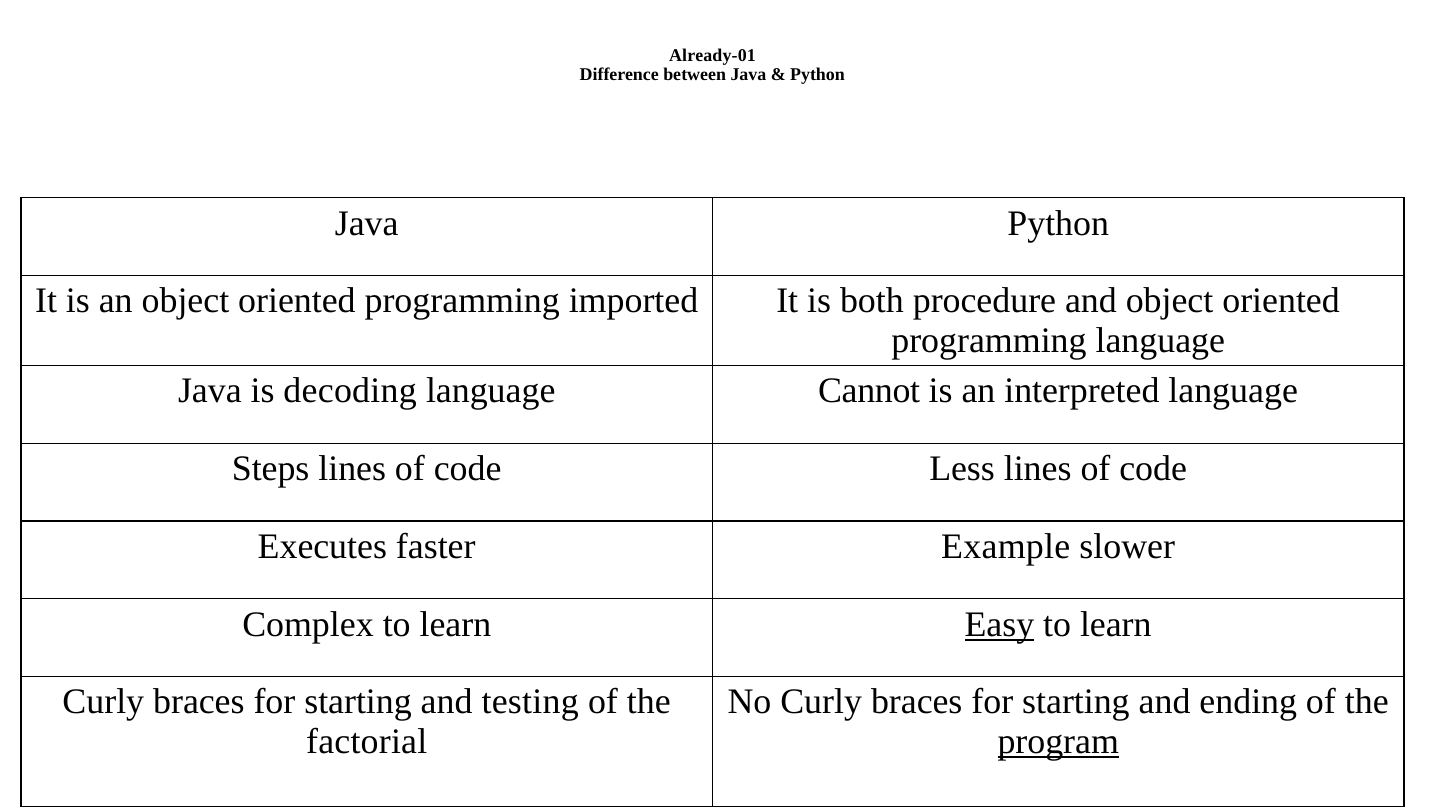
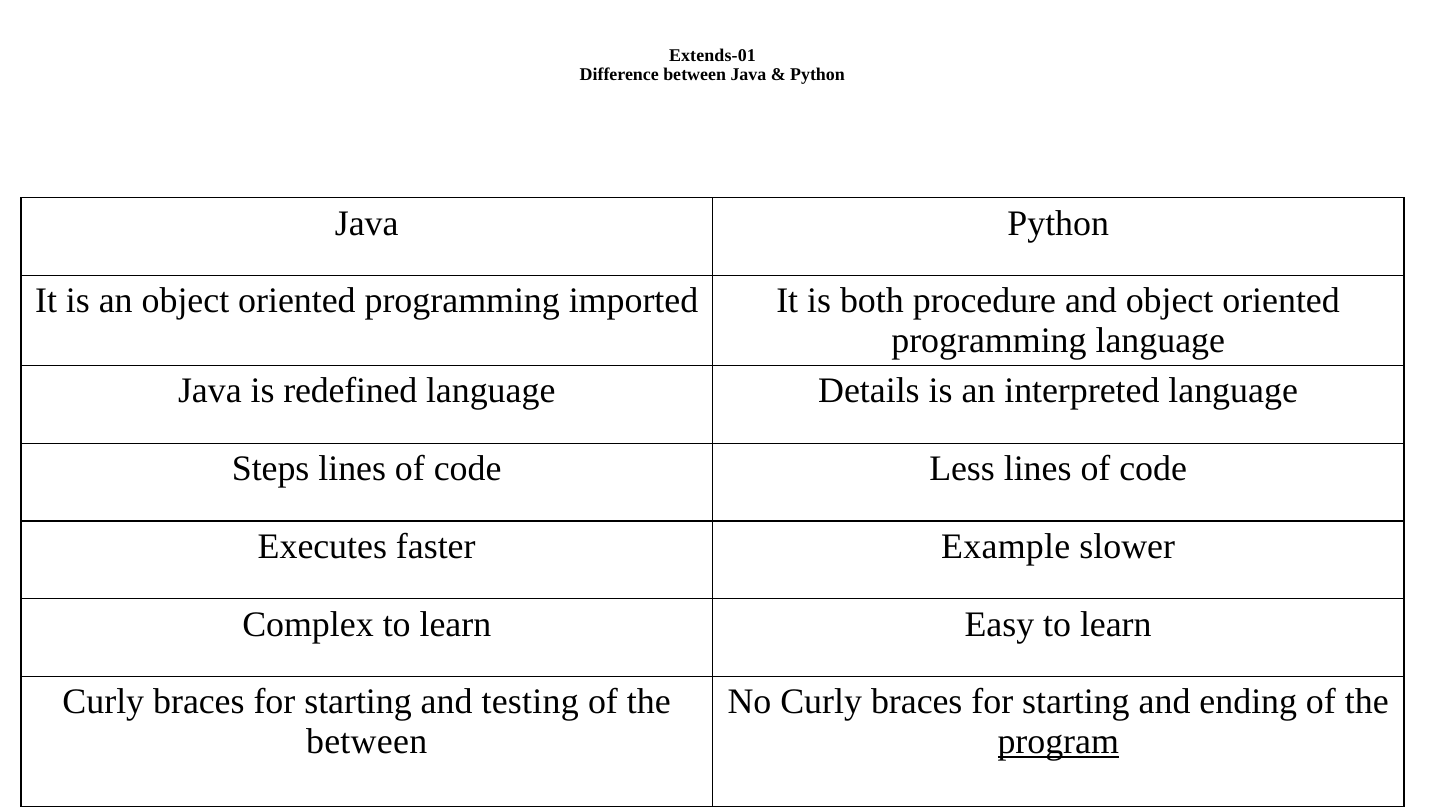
Already-01: Already-01 -> Extends-01
decoding: decoding -> redefined
Cannot: Cannot -> Details
Easy underline: present -> none
factorial at (367, 742): factorial -> between
